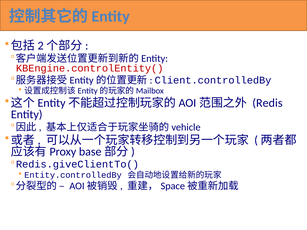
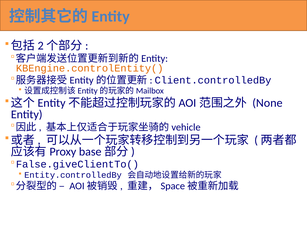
KBEngine.controlEntity( colour: red -> orange
Redis: Redis -> None
Redis.giveClientTo(: Redis.giveClientTo( -> False.giveClientTo(
